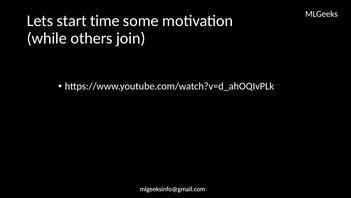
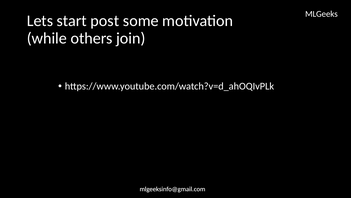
time: time -> post
